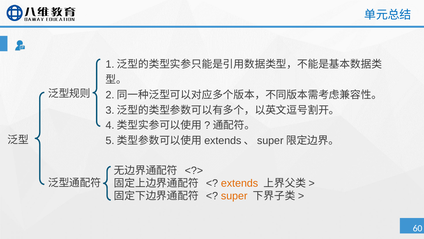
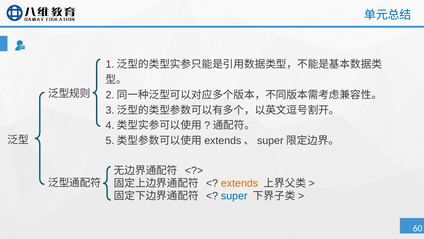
super colour: orange -> blue
